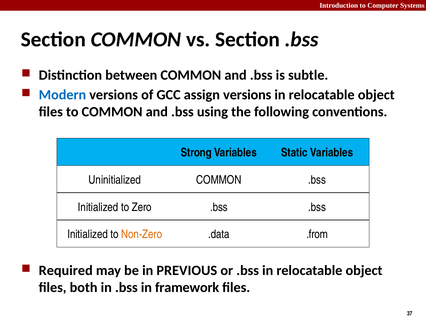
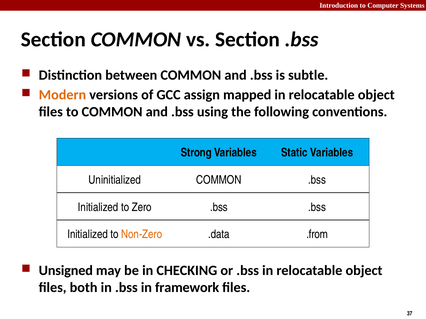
Modern colour: blue -> orange
assign versions: versions -> mapped
Required: Required -> Unsigned
PREVIOUS: PREVIOUS -> CHECKING
